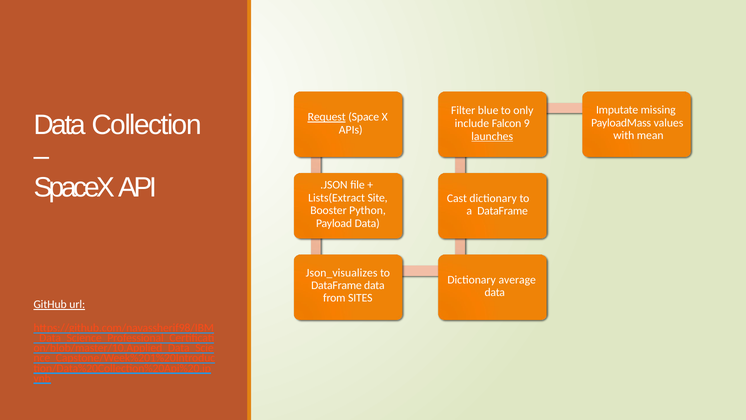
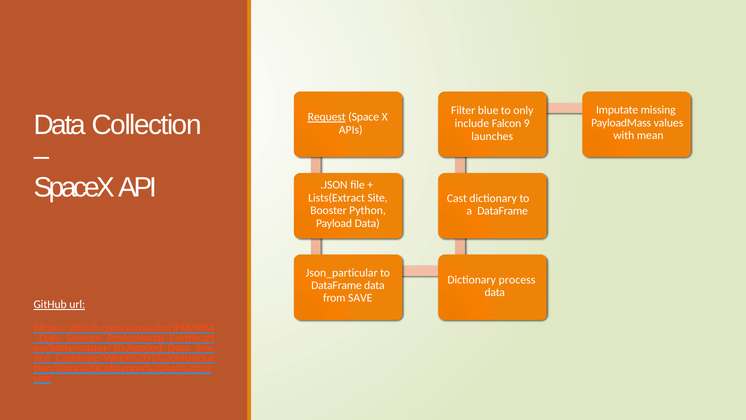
launches underline: present -> none
Json_visualizes: Json_visualizes -> Json_particular
average: average -> process
SITES: SITES -> SAVE
